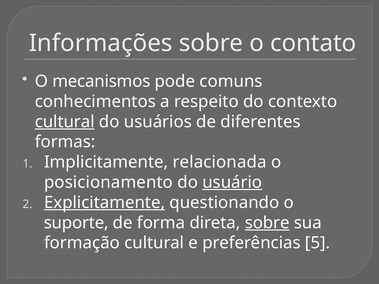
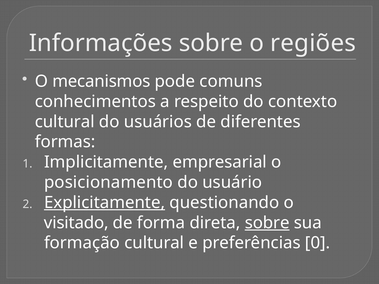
contato: contato -> regiões
cultural at (65, 122) underline: present -> none
relacionada: relacionada -> empresarial
usuário underline: present -> none
suporte: suporte -> visitado
5: 5 -> 0
